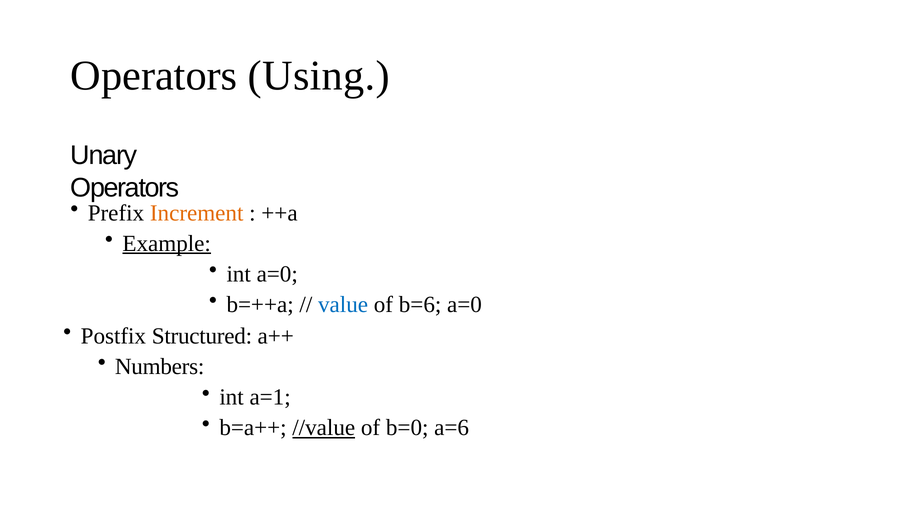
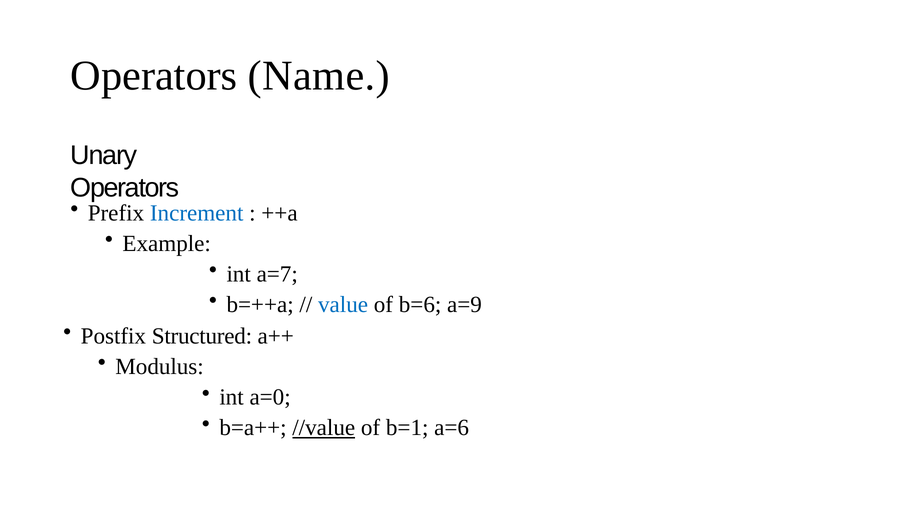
Using: Using -> Name
Increment colour: orange -> blue
Example underline: present -> none
int a=0: a=0 -> a=7
b=6 a=0: a=0 -> a=9
Numbers: Numbers -> Modulus
a=1: a=1 -> a=0
b=0: b=0 -> b=1
